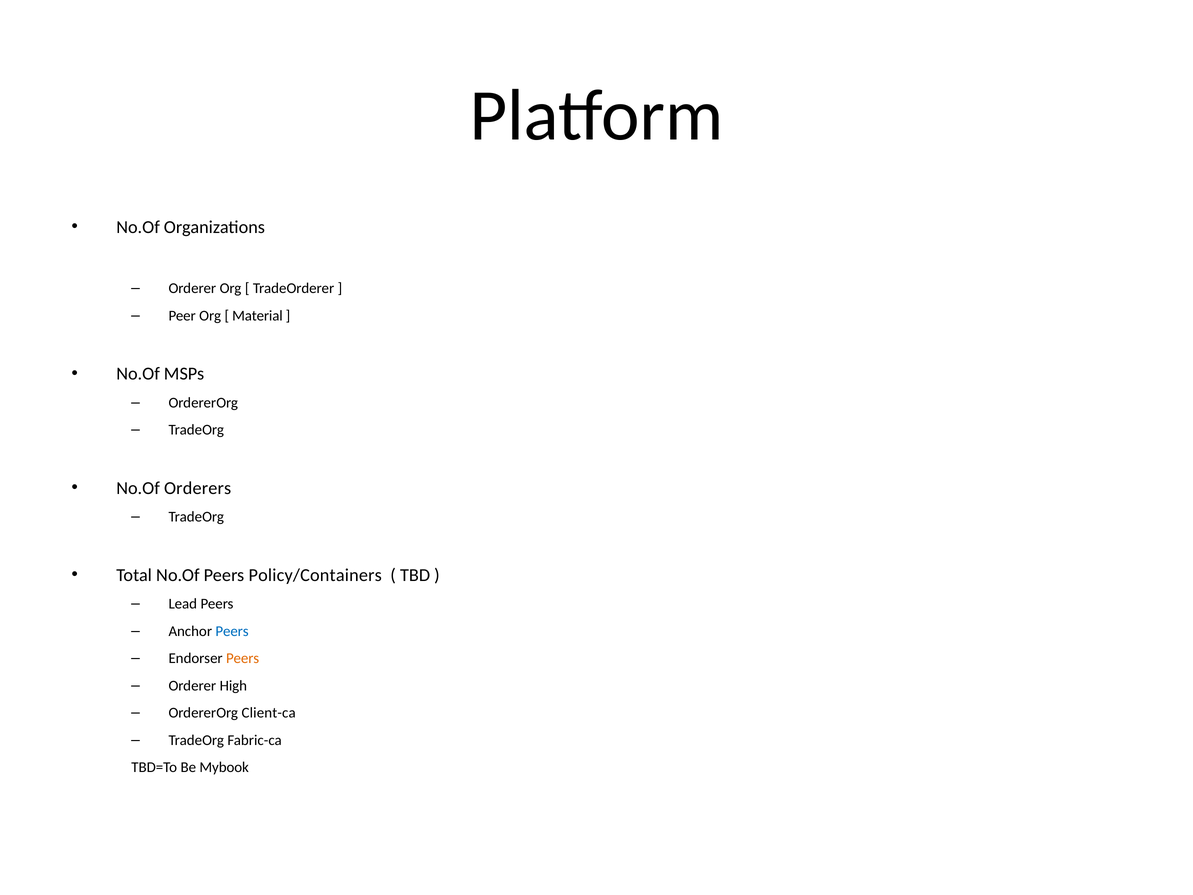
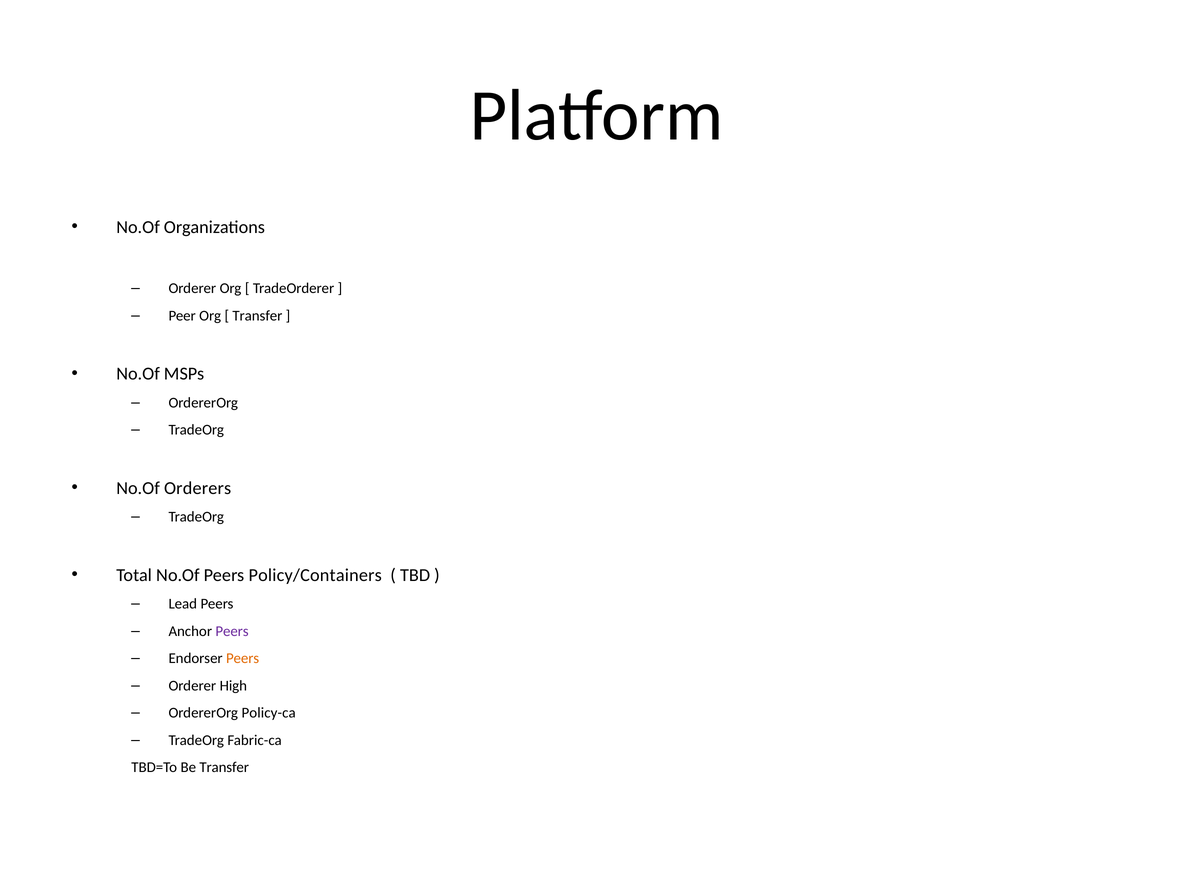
Material at (257, 316): Material -> Transfer
Peers at (232, 631) colour: blue -> purple
Client-ca: Client-ca -> Policy-ca
Be Mybook: Mybook -> Transfer
